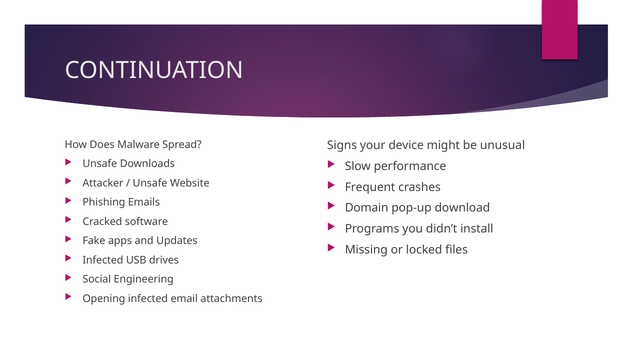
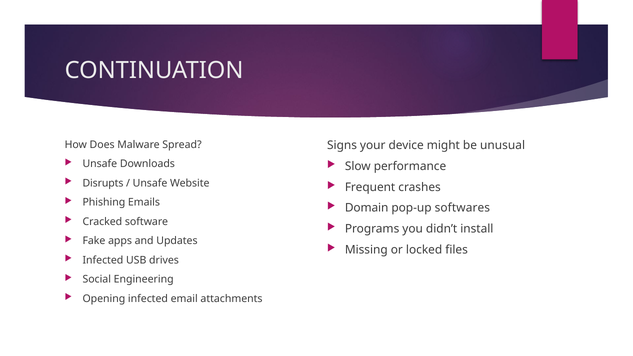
Attacker: Attacker -> Disrupts
download: download -> softwares
